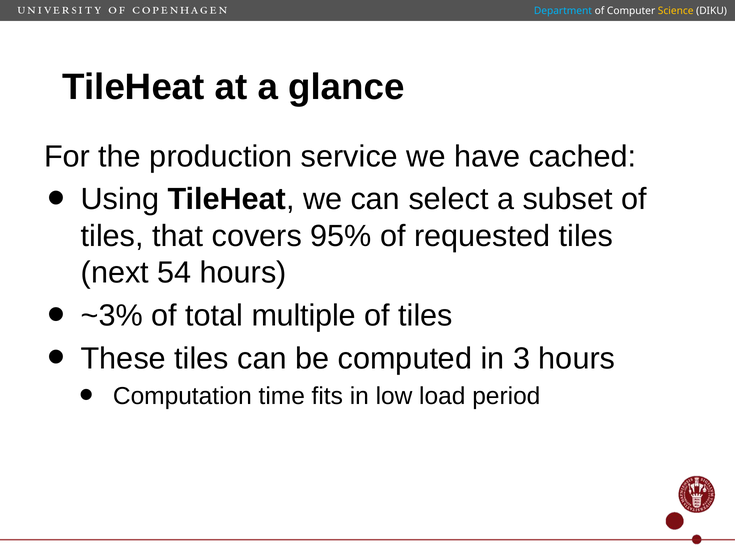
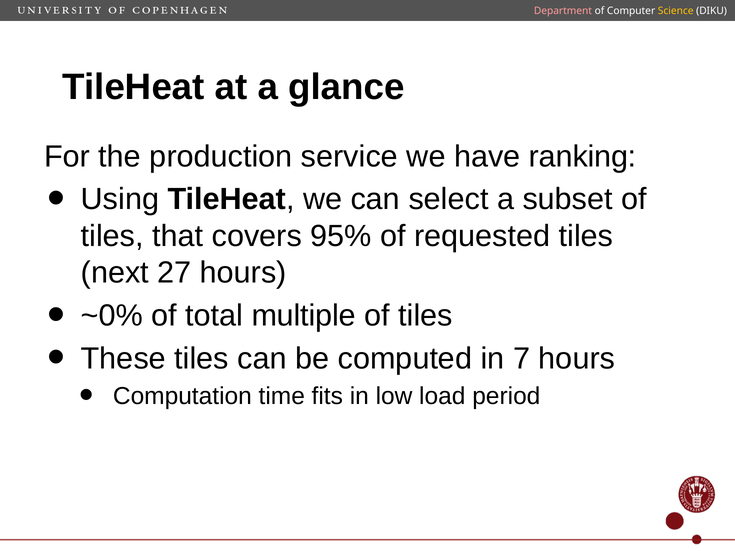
Department colour: light blue -> pink
cached: cached -> ranking
54: 54 -> 27
~3%: ~3% -> ~0%
3: 3 -> 7
